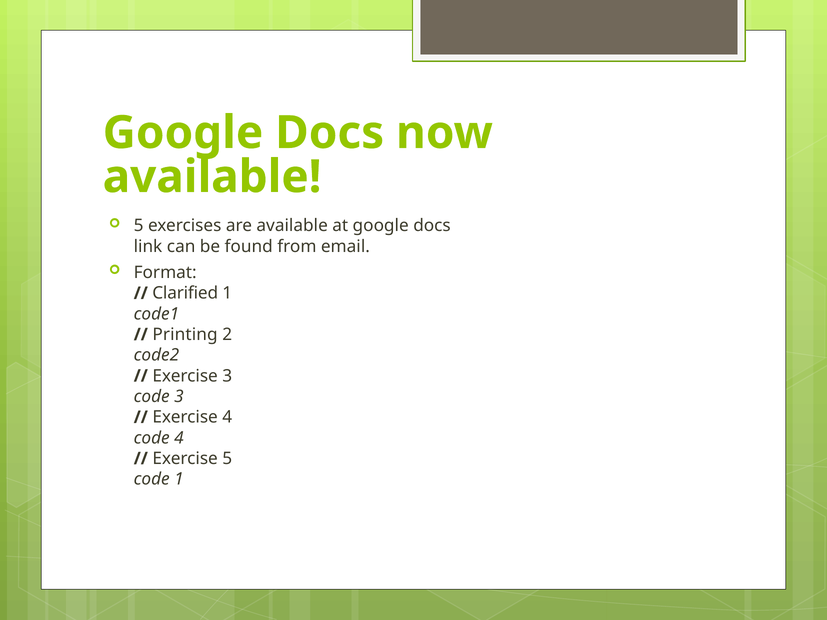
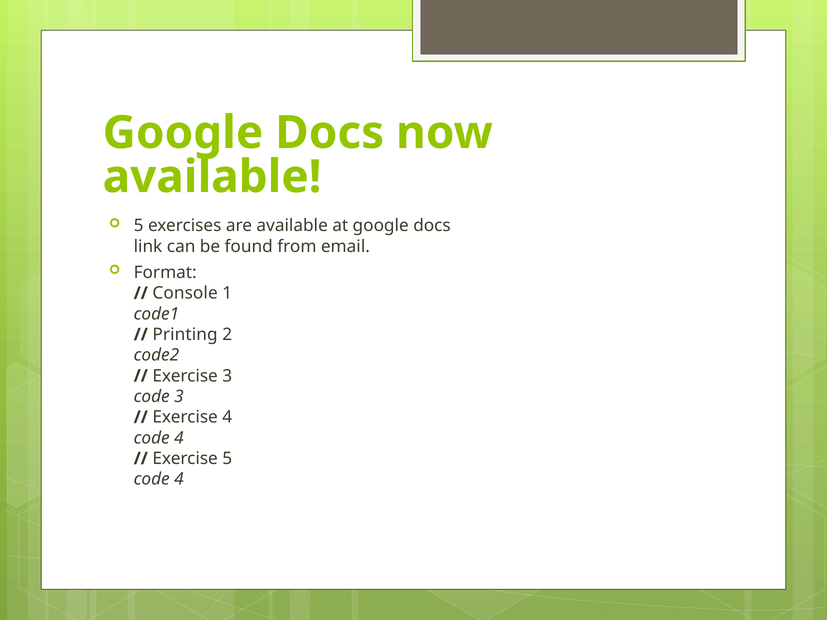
Clarified: Clarified -> Console
1 at (179, 479): 1 -> 4
